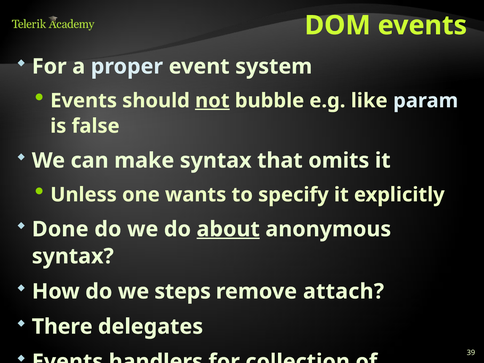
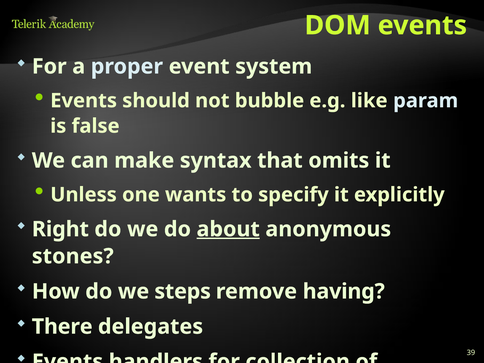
not underline: present -> none
Done: Done -> Right
syntax at (73, 256): syntax -> stones
attach: attach -> having
